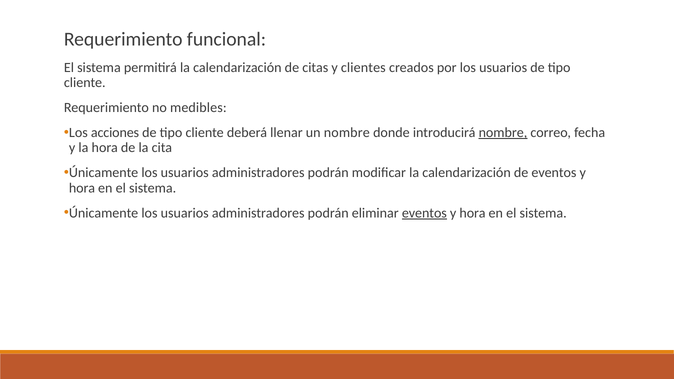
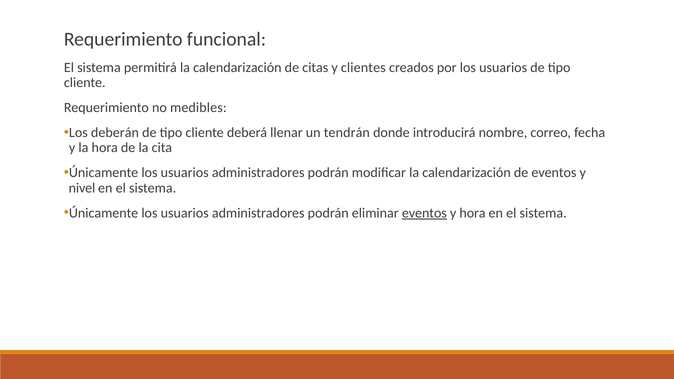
acciones: acciones -> deberán
un nombre: nombre -> tendrán
nombre at (503, 133) underline: present -> none
hora at (82, 188): hora -> nivel
